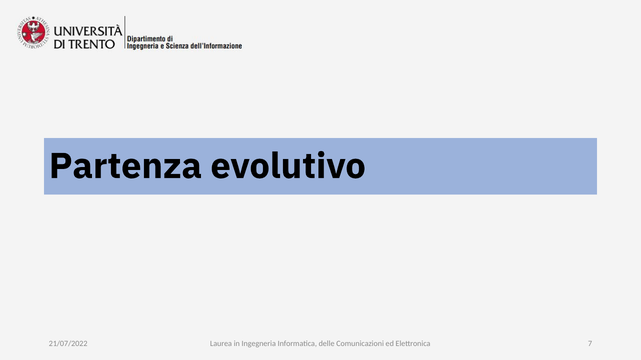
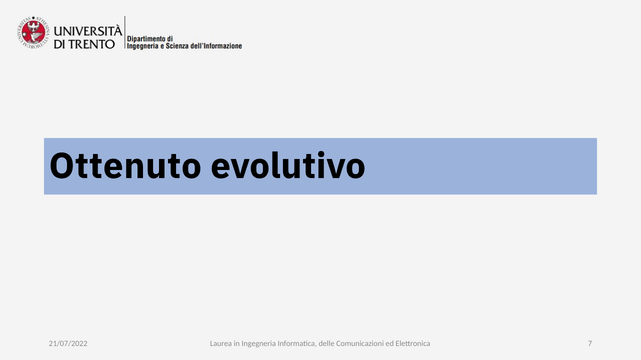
Partenza: Partenza -> Ottenuto
